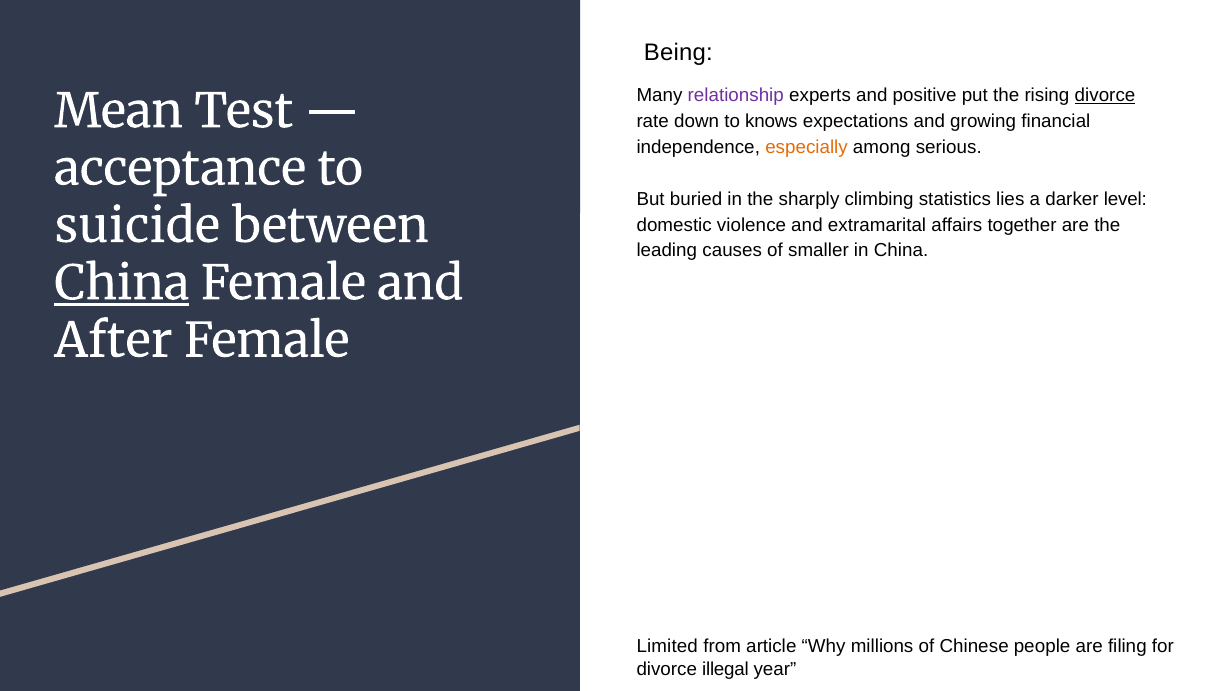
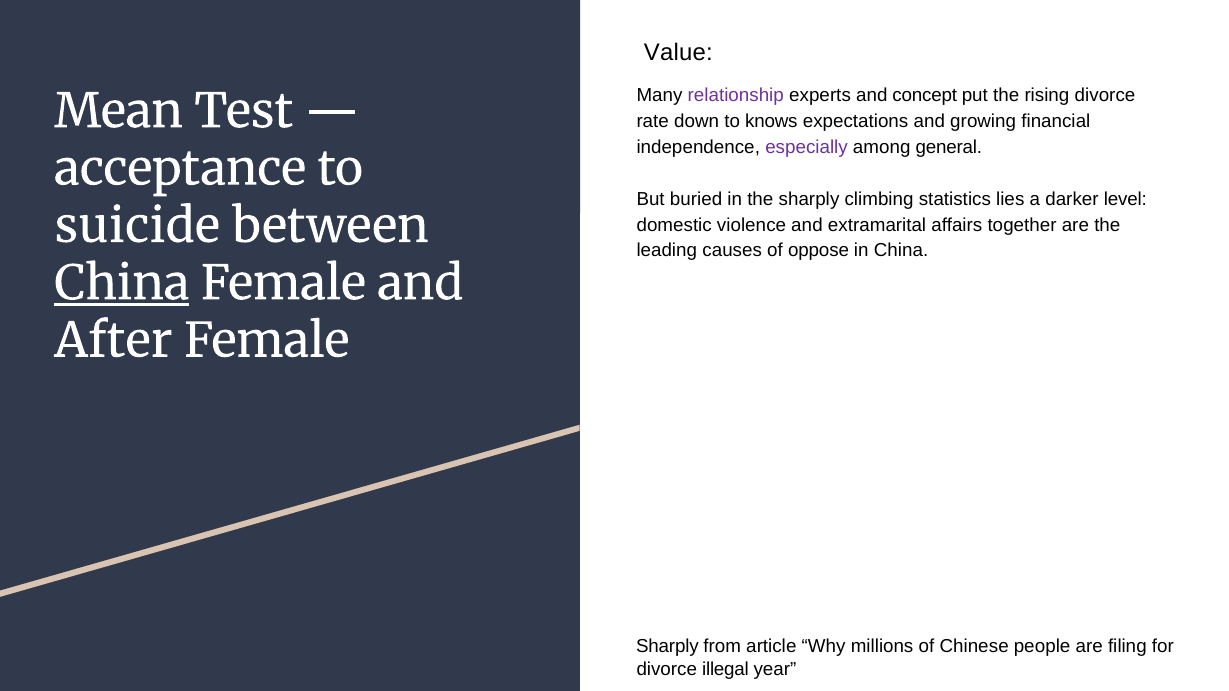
Being: Being -> Value
positive: positive -> concept
divorce at (1105, 96) underline: present -> none
especially colour: orange -> purple
serious: serious -> general
smaller: smaller -> oppose
Limited at (667, 647): Limited -> Sharply
